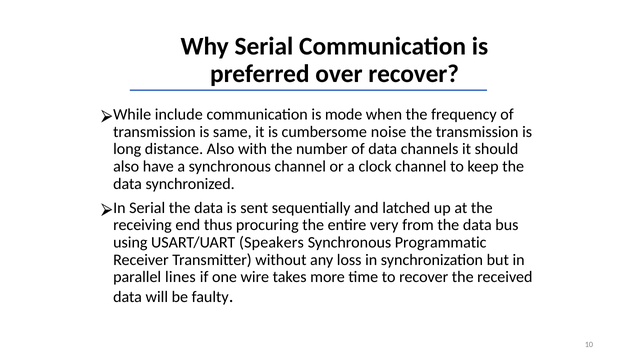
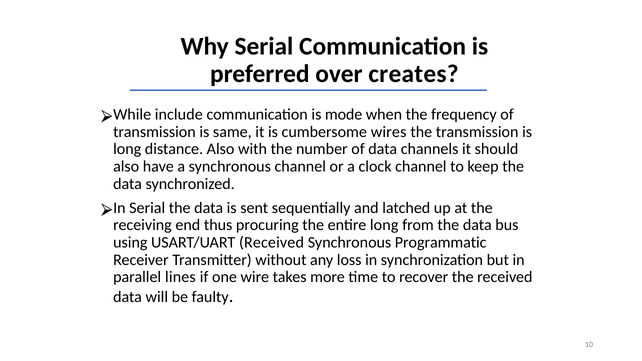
over recover: recover -> creates
noise: noise -> wires
entire very: very -> long
USART/UART Speakers: Speakers -> Received
